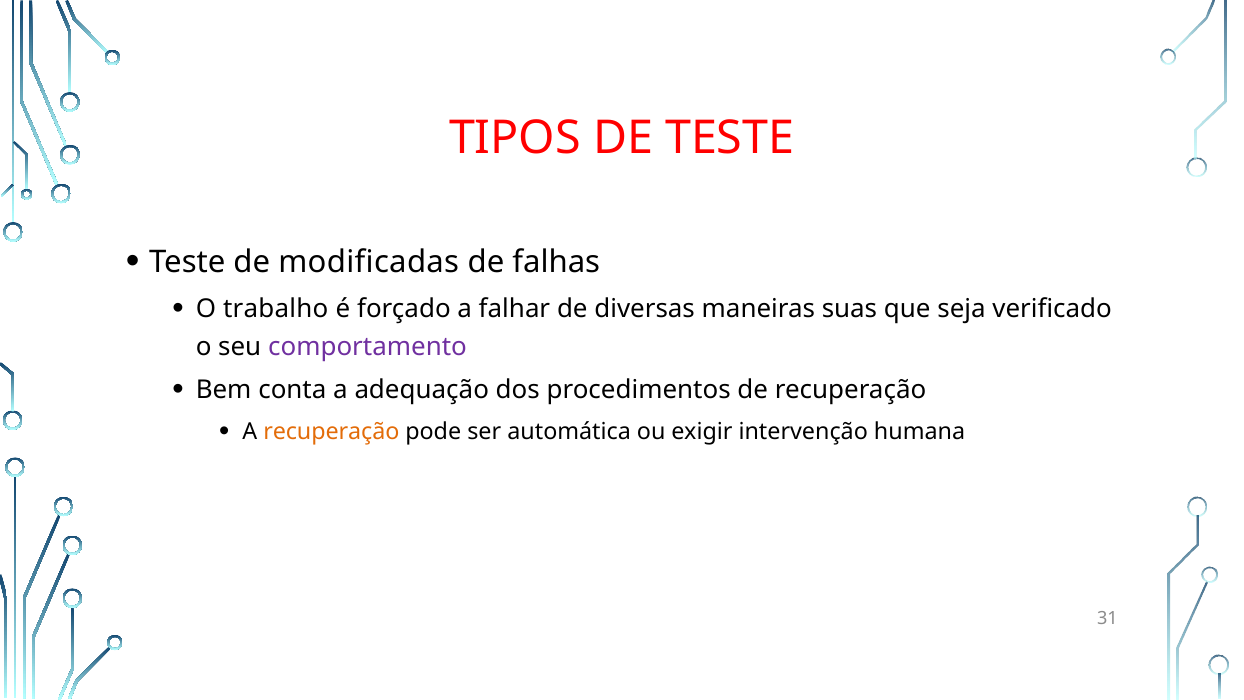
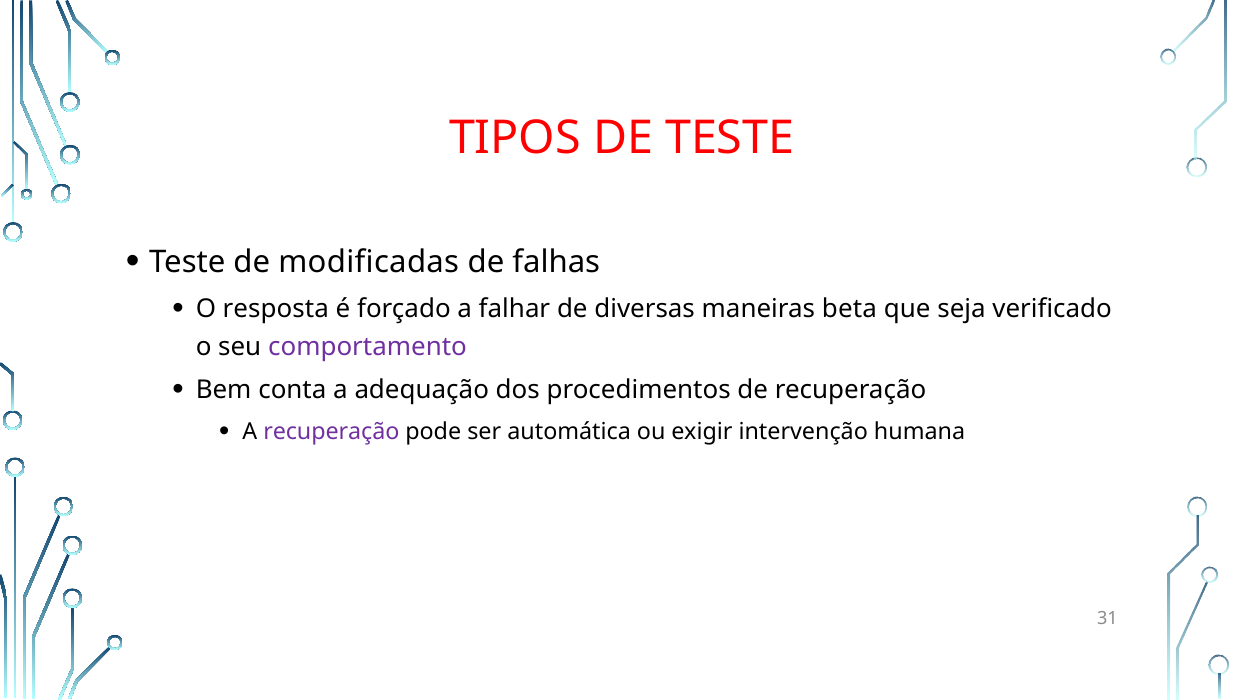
trabalho: trabalho -> resposta
suas: suas -> beta
recuperação at (331, 432) colour: orange -> purple
